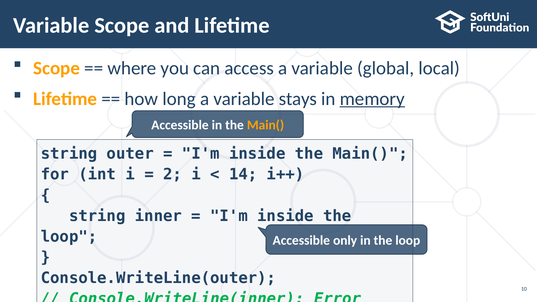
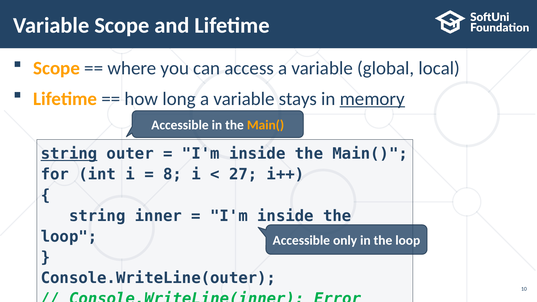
string at (69, 154) underline: none -> present
2: 2 -> 8
14: 14 -> 27
